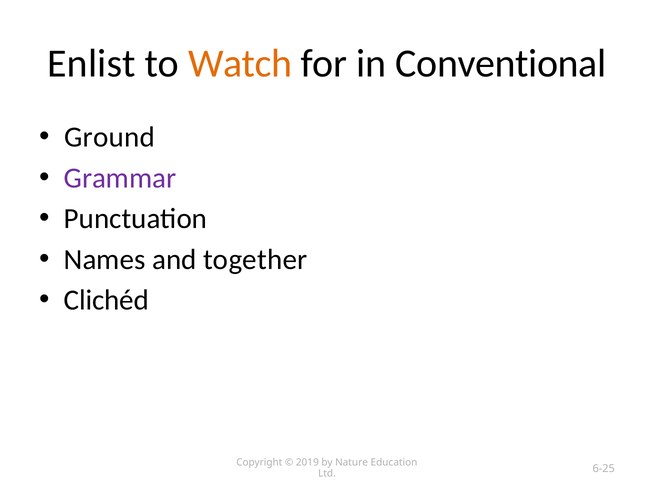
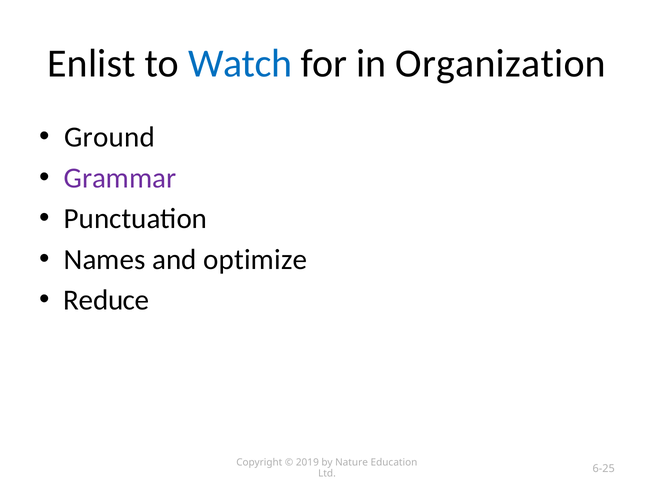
Watch colour: orange -> blue
Conventional: Conventional -> Organization
together: together -> optimize
Clichéd: Clichéd -> Reduce
